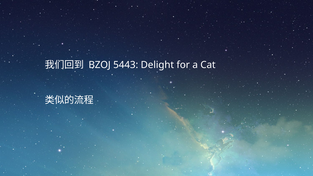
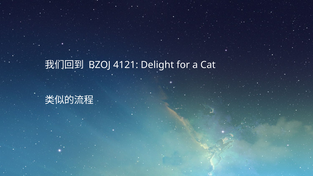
5443: 5443 -> 4121
